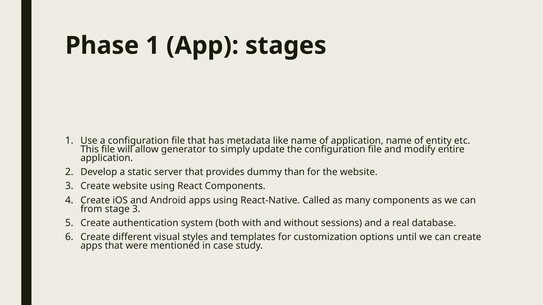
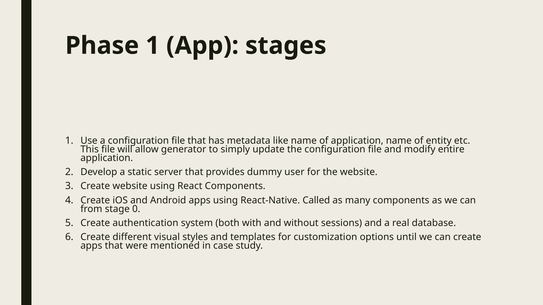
than: than -> user
stage 3: 3 -> 0
